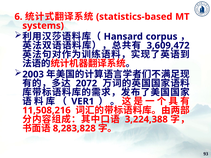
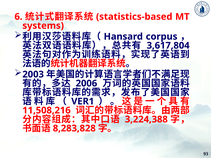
3,609,472: 3,609,472 -> 3,617,804
2072: 2072 -> 2006
